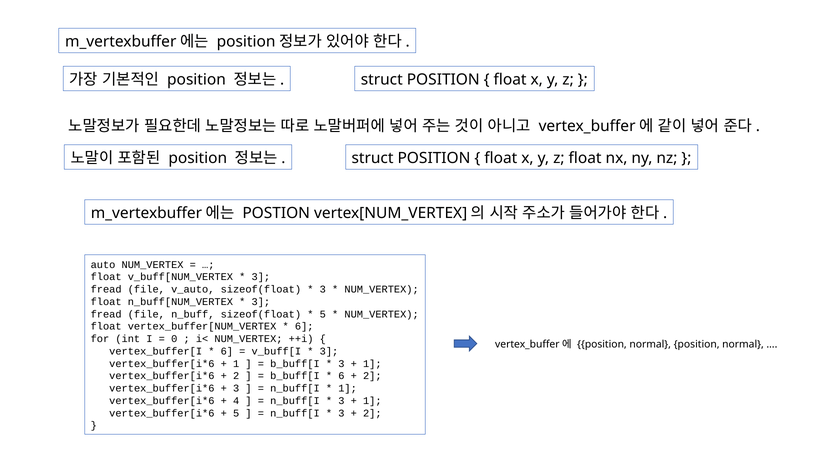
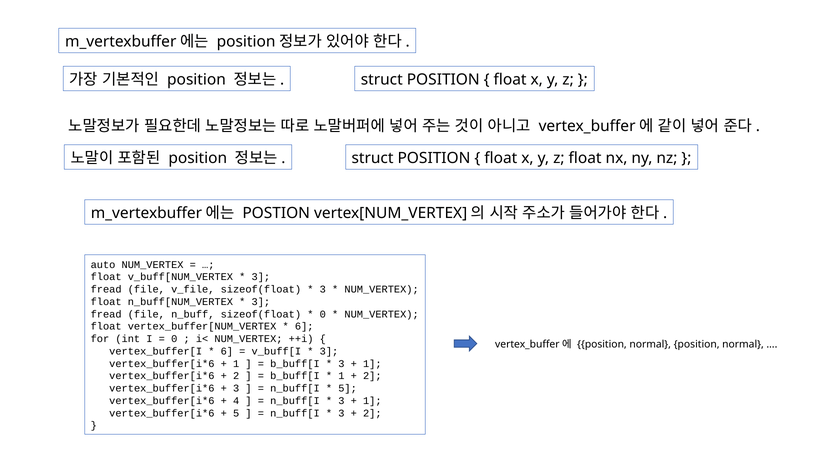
v_auto: v_auto -> v_file
5 at (323, 315): 5 -> 0
6 at (341, 377): 6 -> 1
1 at (348, 389): 1 -> 5
